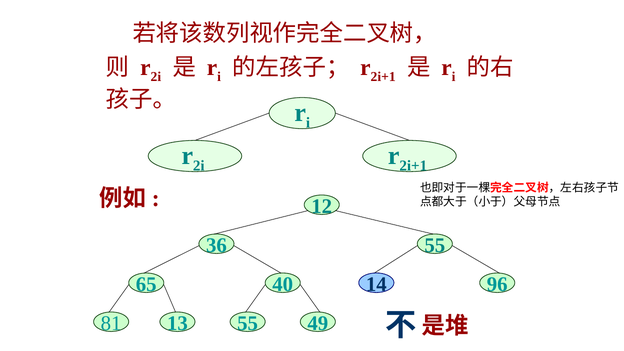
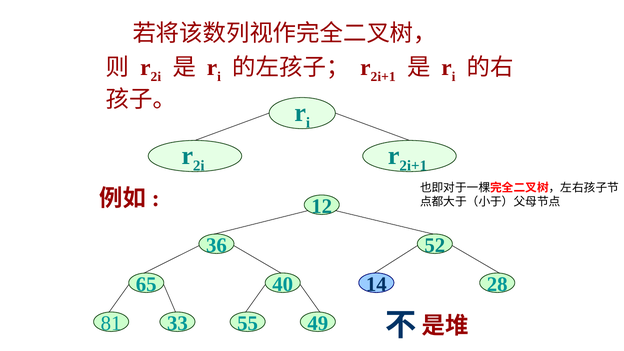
36 55: 55 -> 52
96: 96 -> 28
13: 13 -> 33
